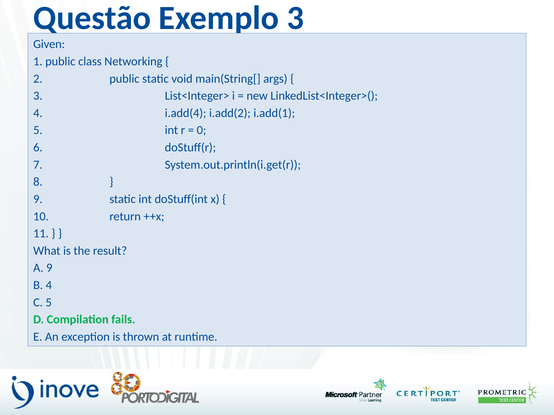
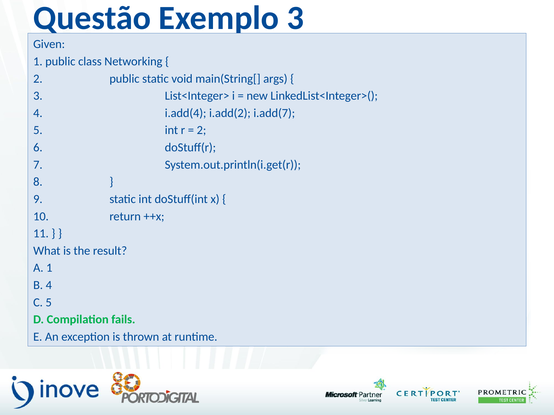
i.add(1: i.add(1 -> i.add(7
0 at (201, 130): 0 -> 2
A 9: 9 -> 1
